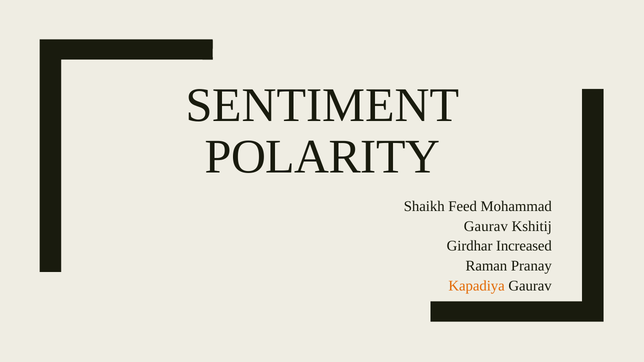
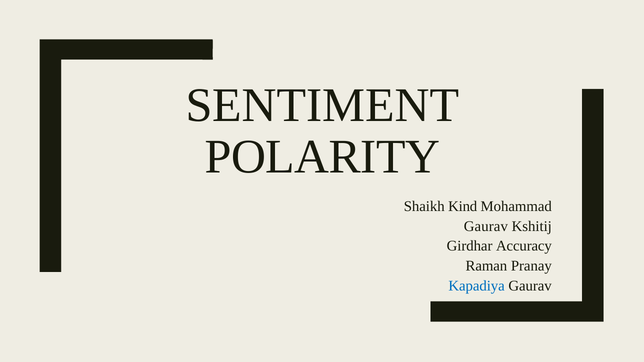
Feed: Feed -> Kind
Increased: Increased -> Accuracy
Kapadiya colour: orange -> blue
